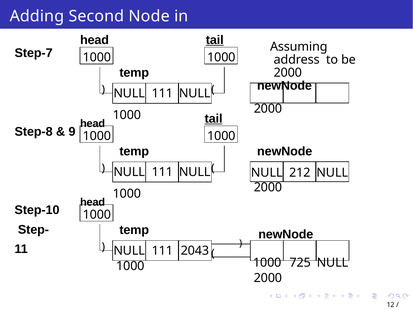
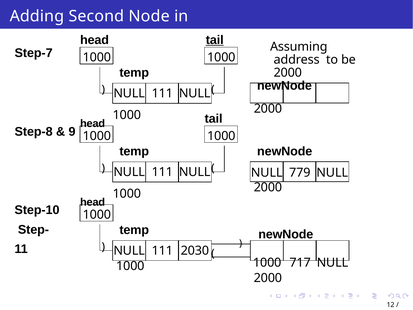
tail at (214, 119) underline: present -> none
212: 212 -> 779
2043: 2043 -> 2030
725: 725 -> 717
